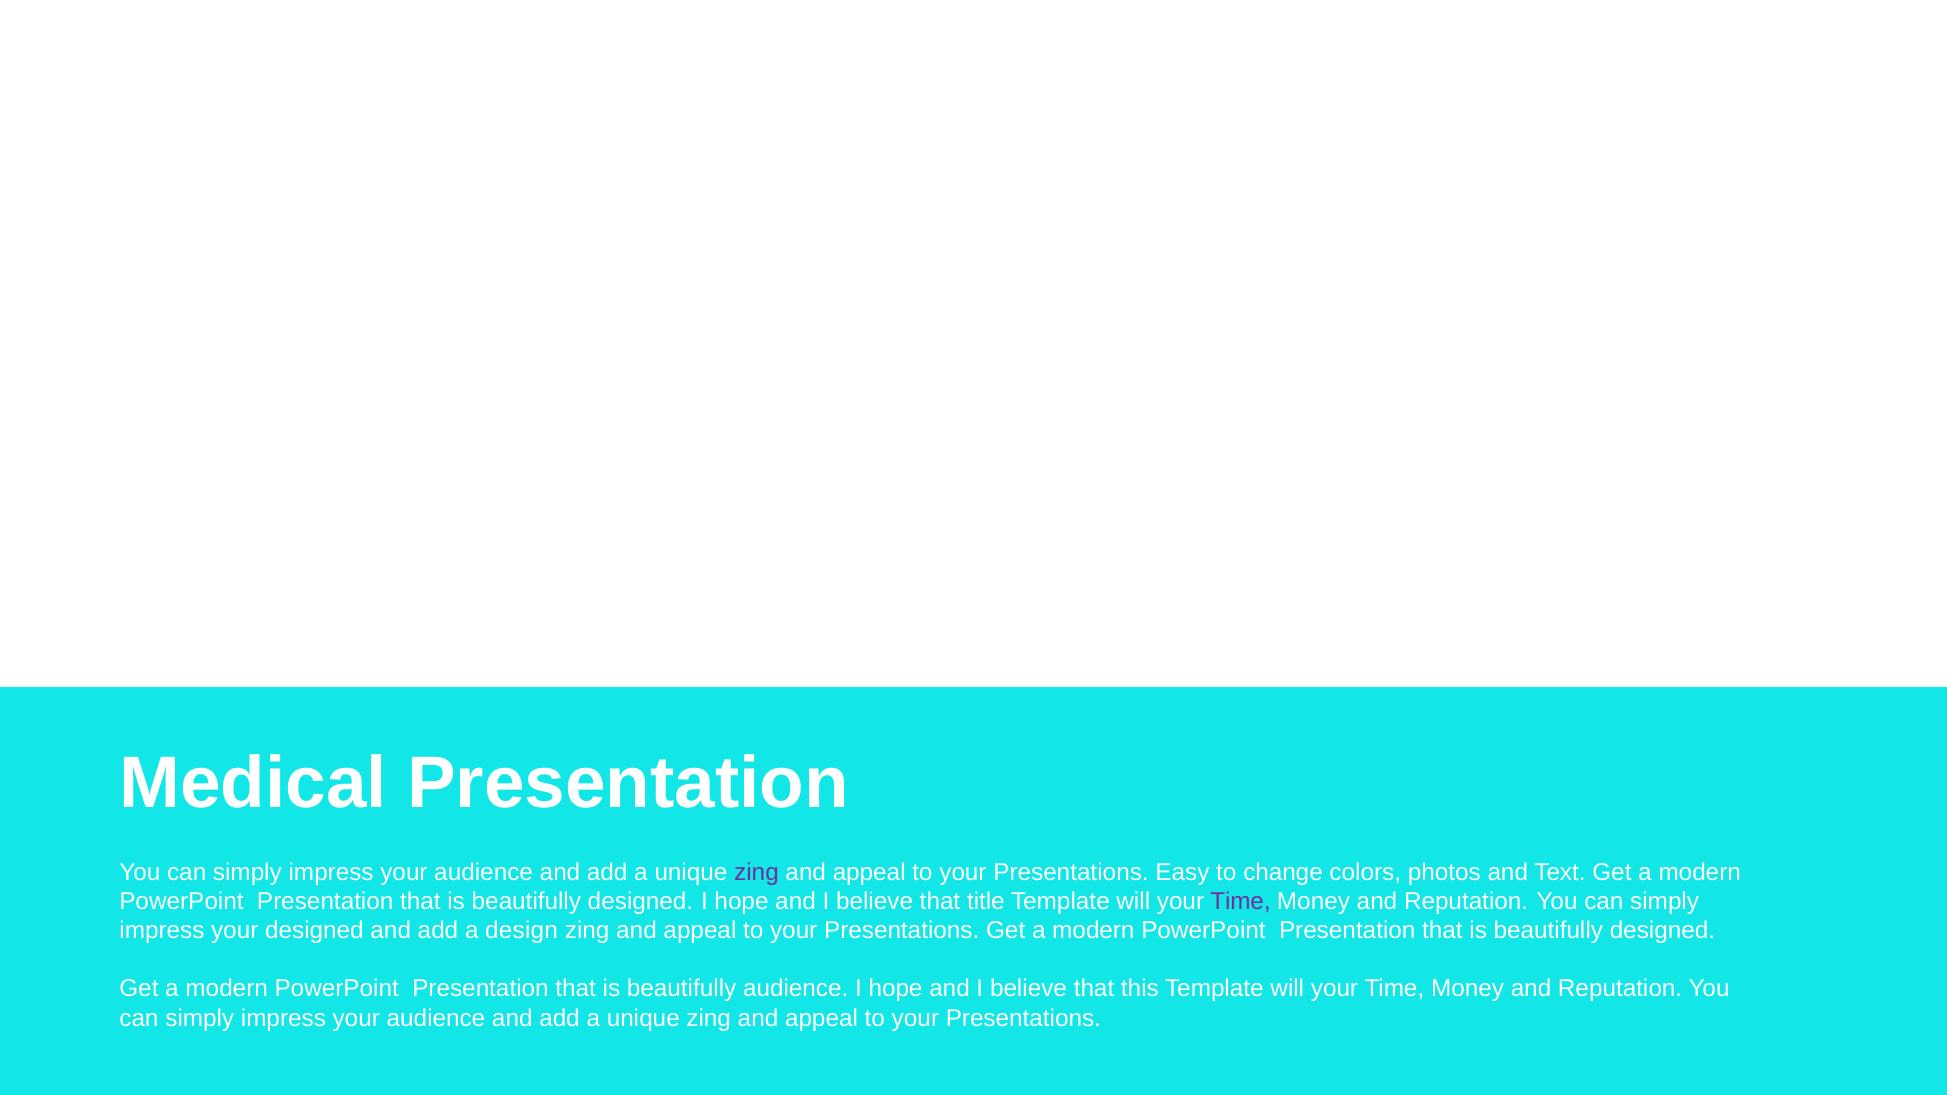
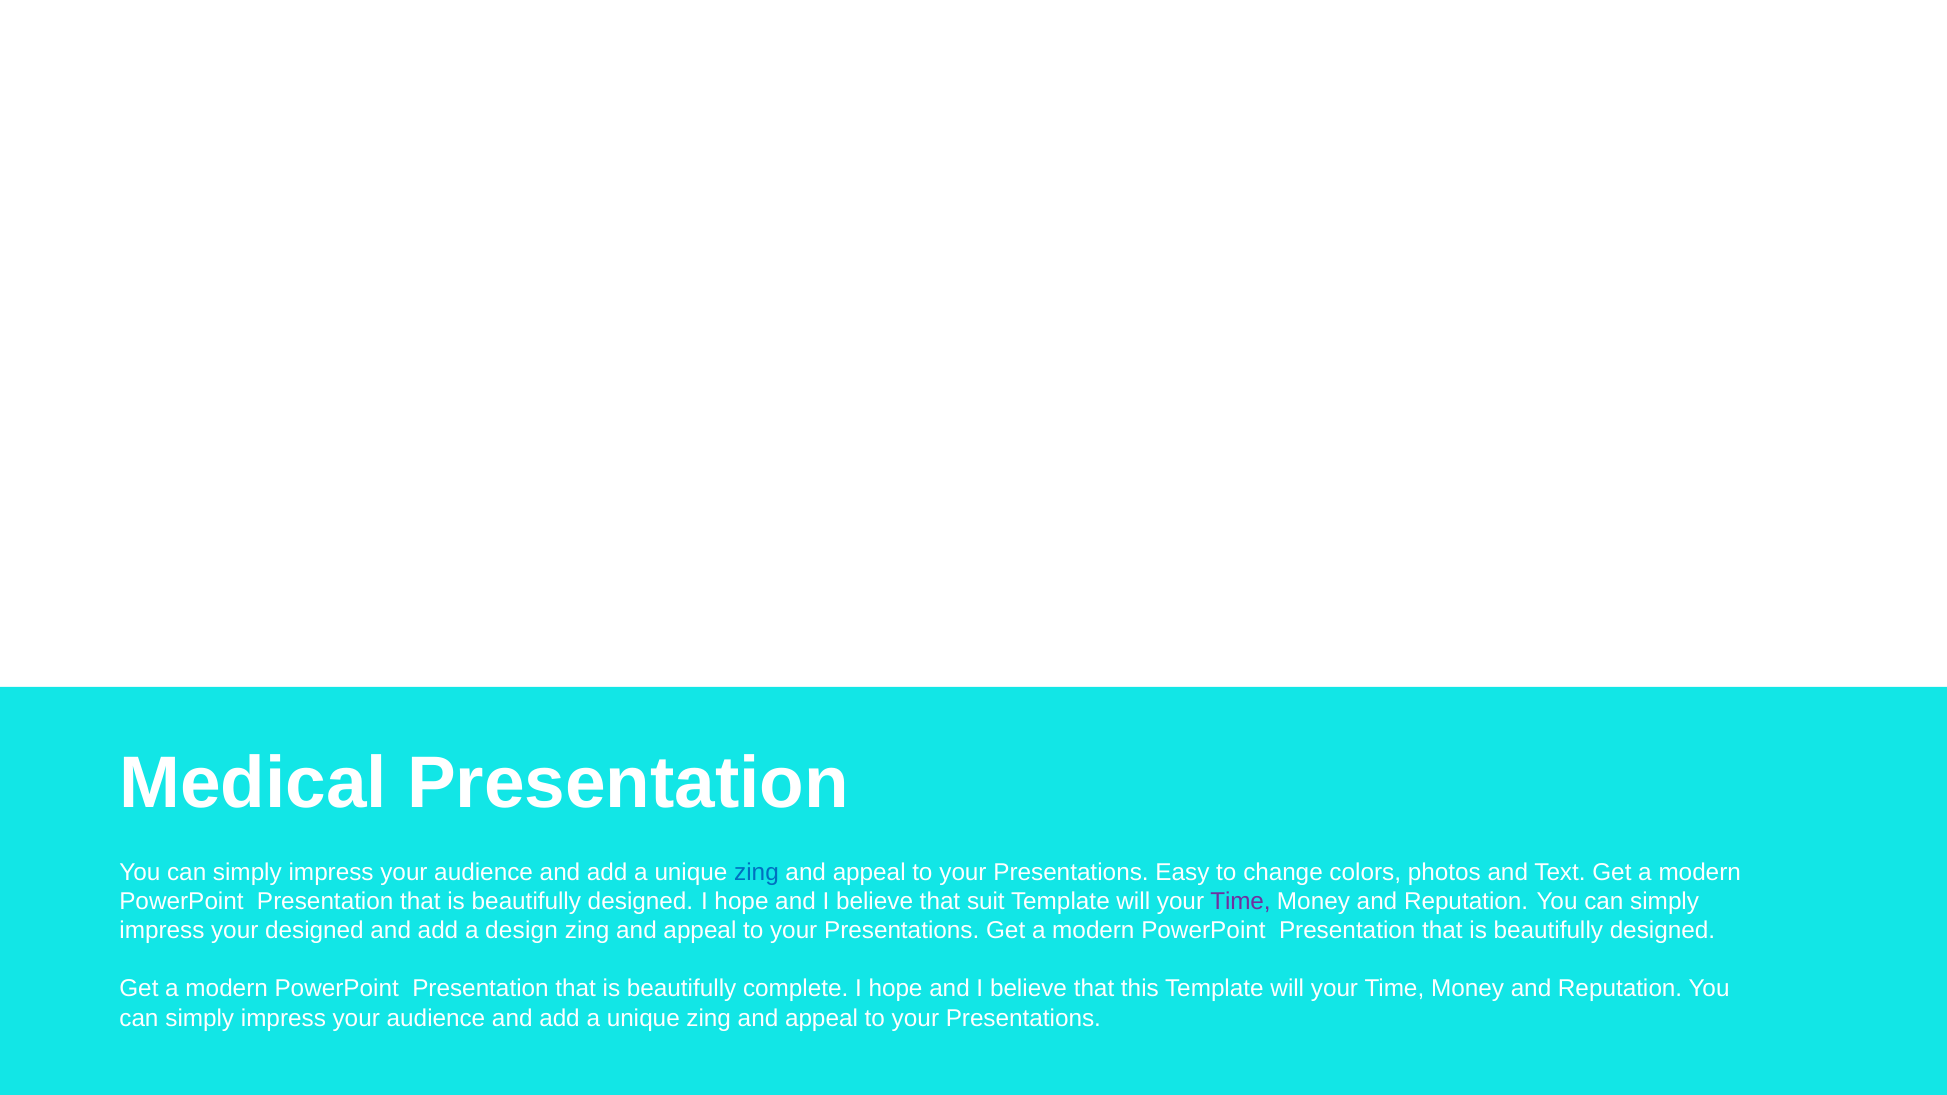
zing at (756, 872) colour: purple -> blue
title: title -> suit
beautifully audience: audience -> complete
